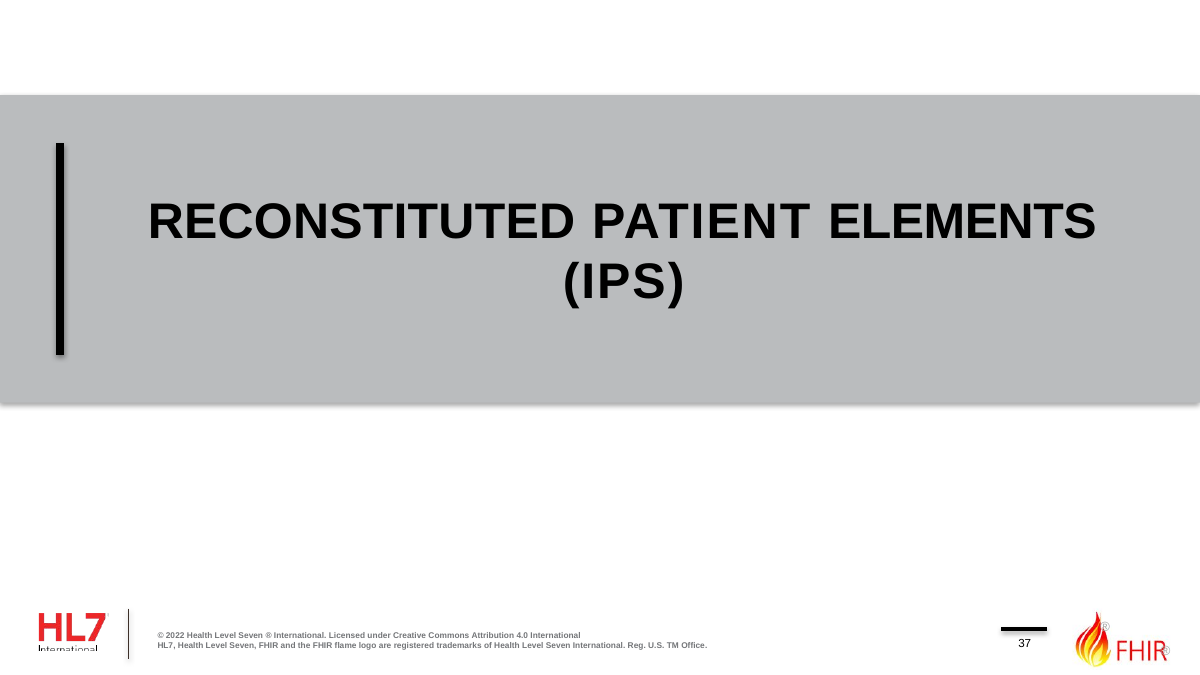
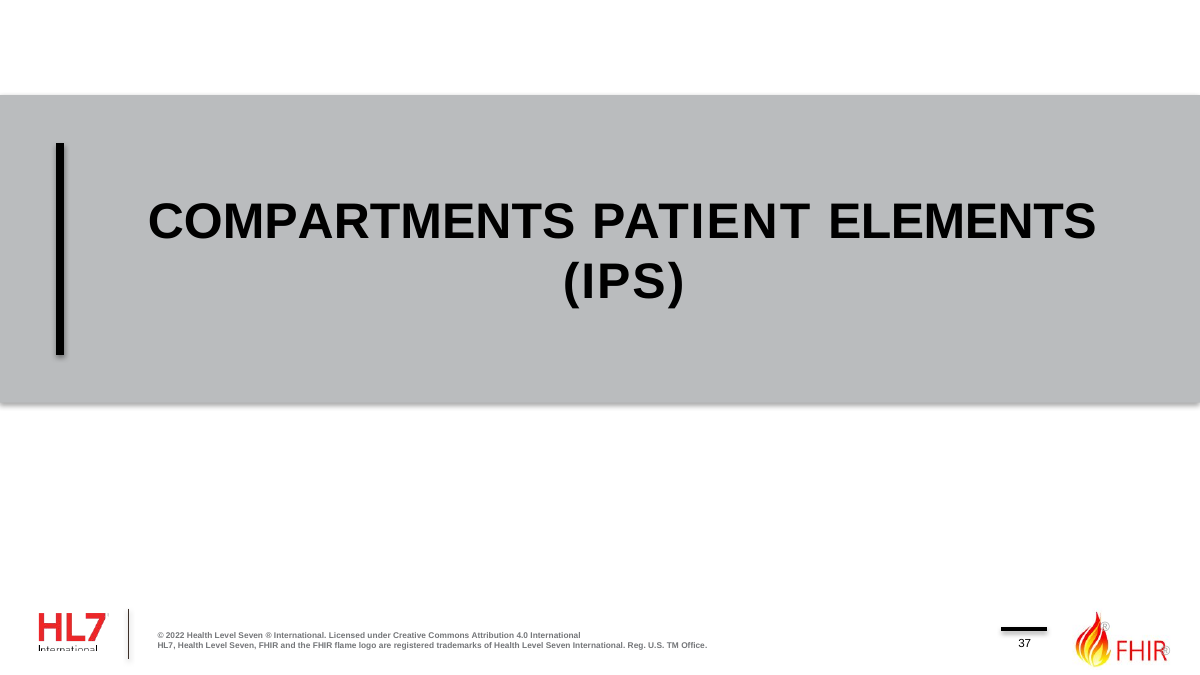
RECONSTITUTED: RECONSTITUTED -> COMPARTMENTS
